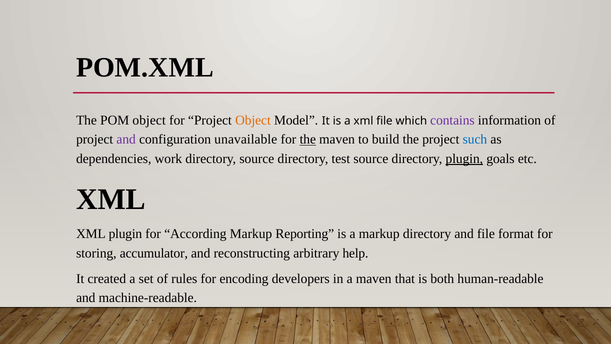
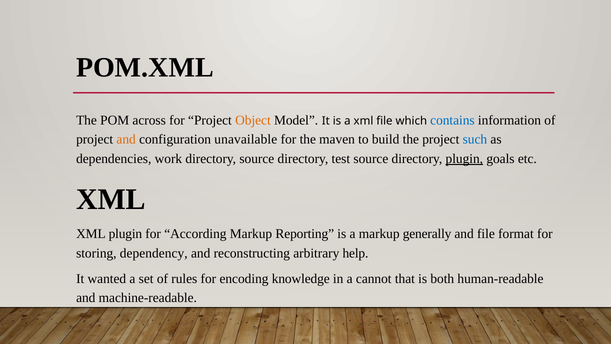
POM object: object -> across
contains colour: purple -> blue
and at (126, 139) colour: purple -> orange
the at (308, 139) underline: present -> none
markup directory: directory -> generally
accumulator: accumulator -> dependency
created: created -> wanted
developers: developers -> knowledge
a maven: maven -> cannot
